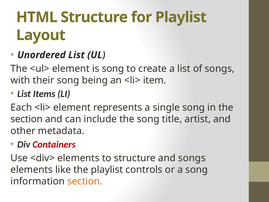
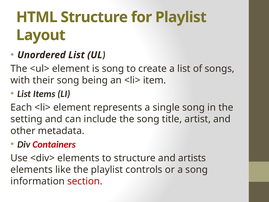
section at (27, 119): section -> setting
and songs: songs -> artists
section at (85, 181) colour: orange -> red
